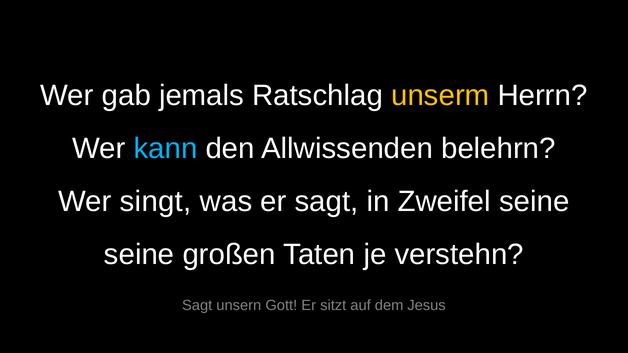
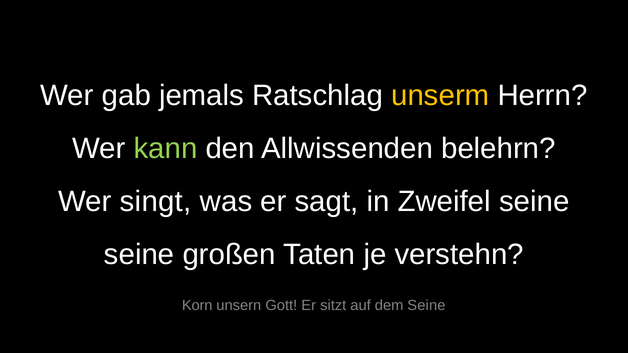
kann colour: light blue -> light green
Sagt at (197, 305): Sagt -> Korn
dem Jesus: Jesus -> Seine
